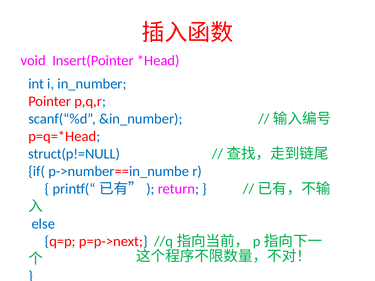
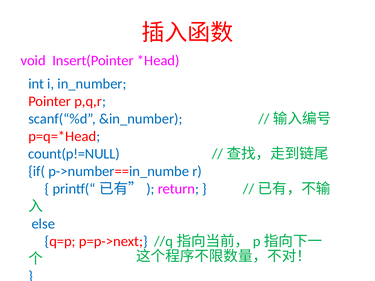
struct(p!=NULL: struct(p!=NULL -> count(p!=NULL
